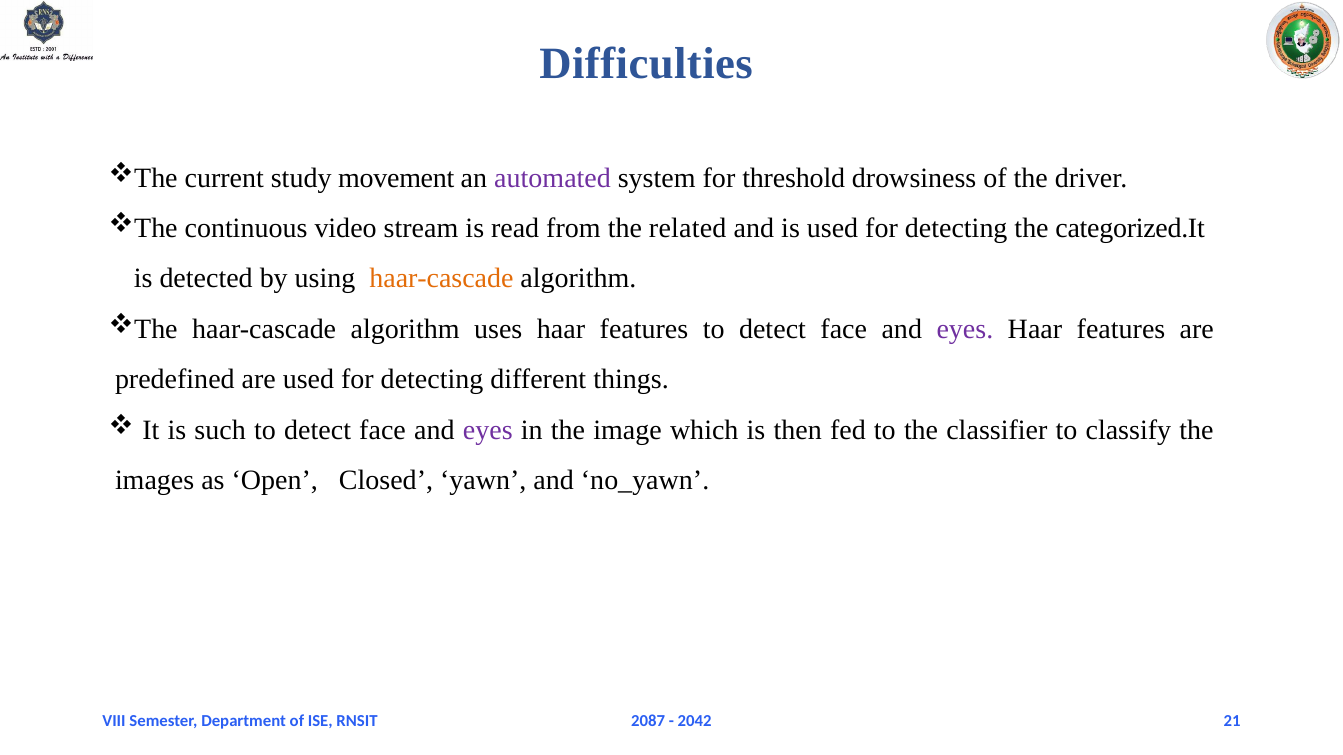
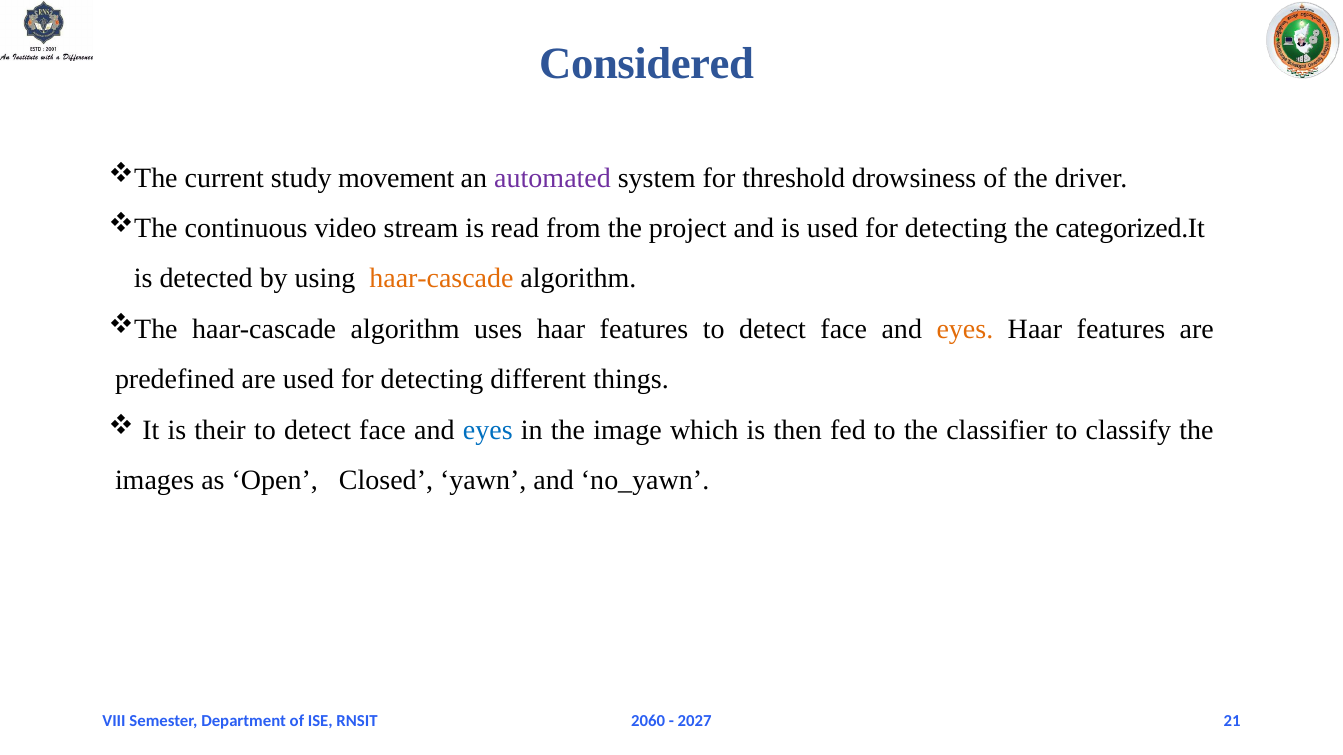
Difficulties: Difficulties -> Considered
related: related -> project
eyes at (965, 329) colour: purple -> orange
such: such -> their
eyes at (488, 430) colour: purple -> blue
2087: 2087 -> 2060
2042: 2042 -> 2027
